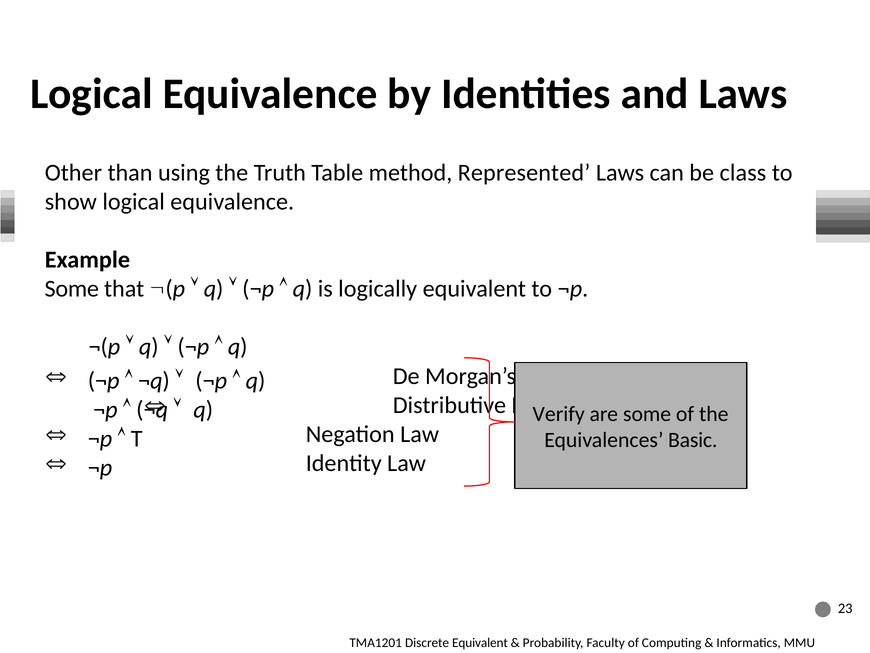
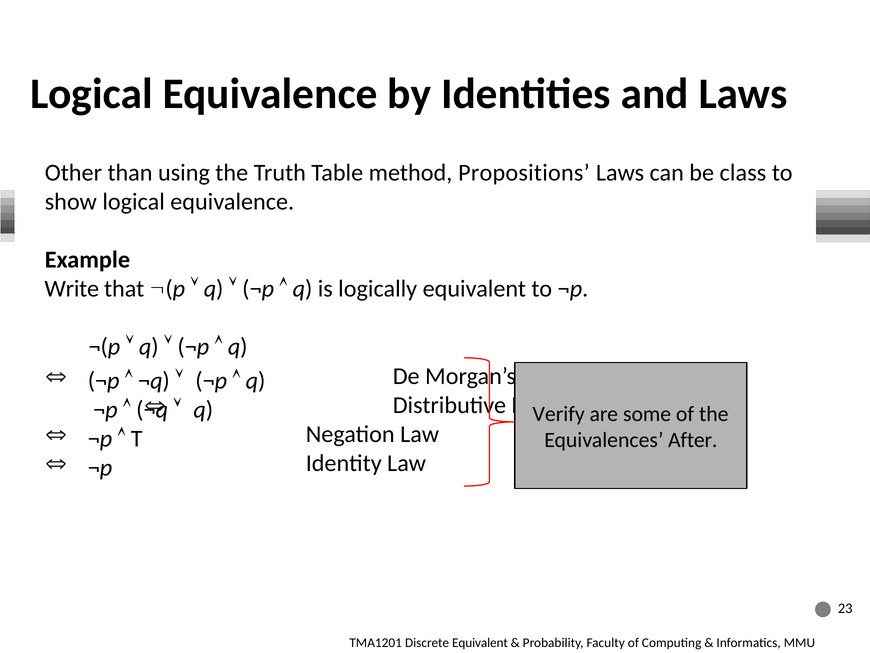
Represented: Represented -> Propositions
Some at (72, 289): Some -> Write
Basic: Basic -> After
